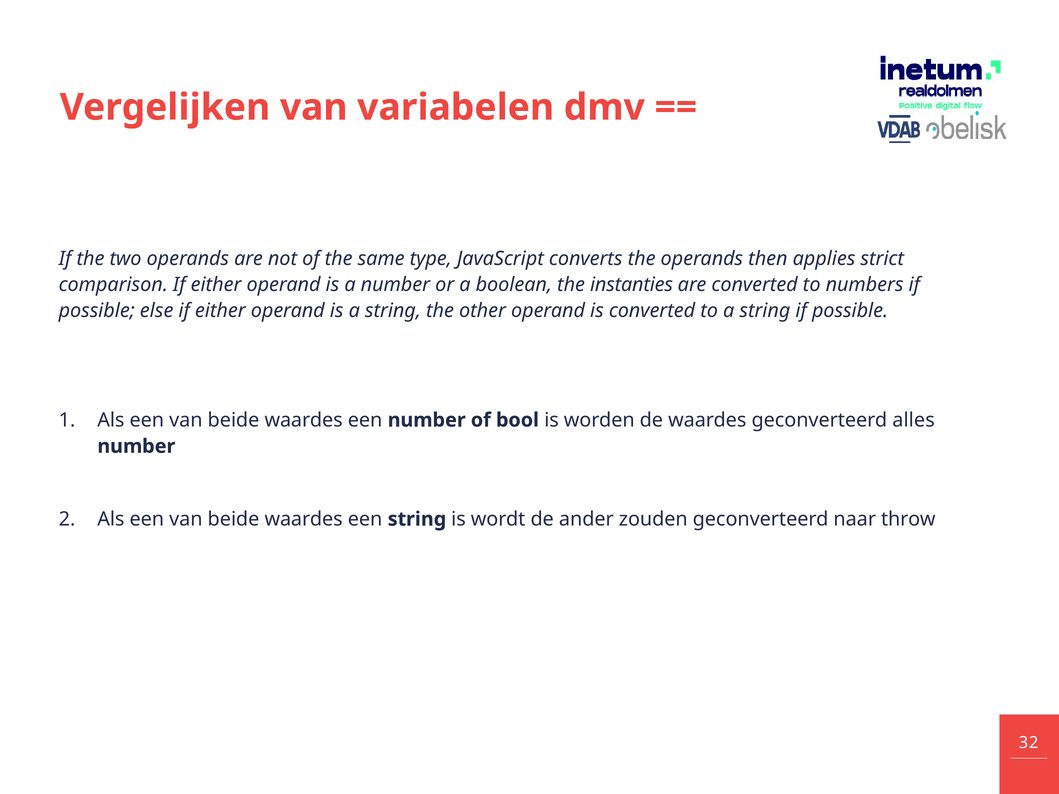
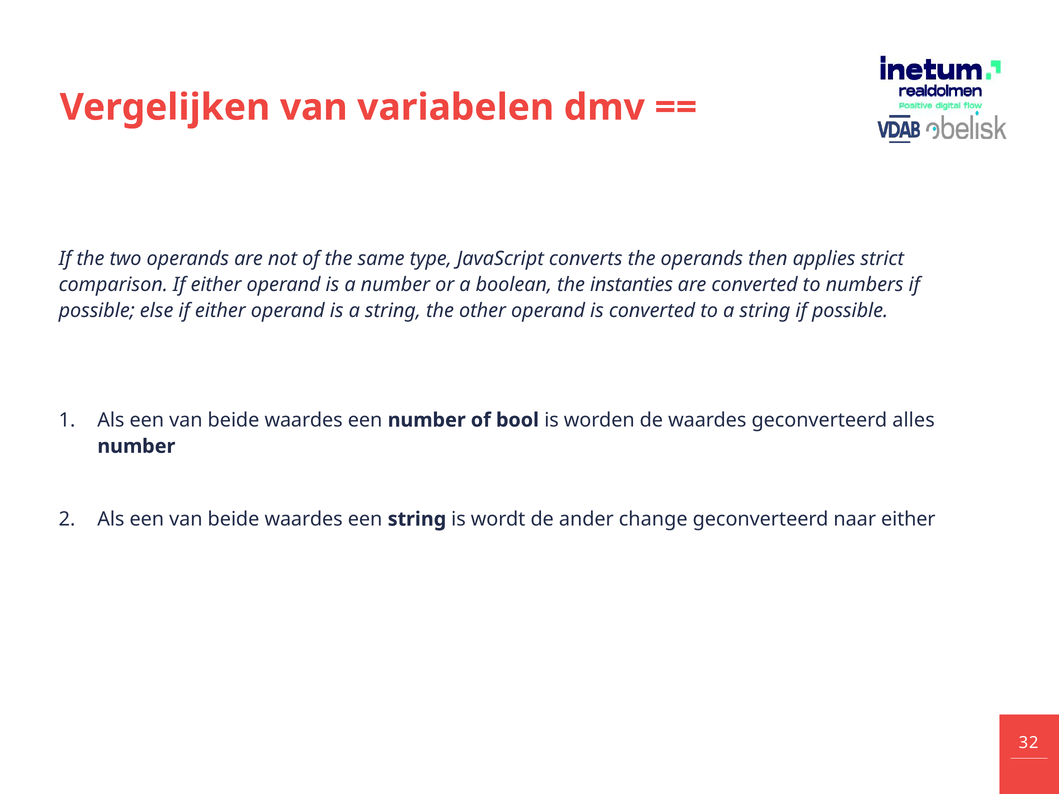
zouden: zouden -> change
naar throw: throw -> either
